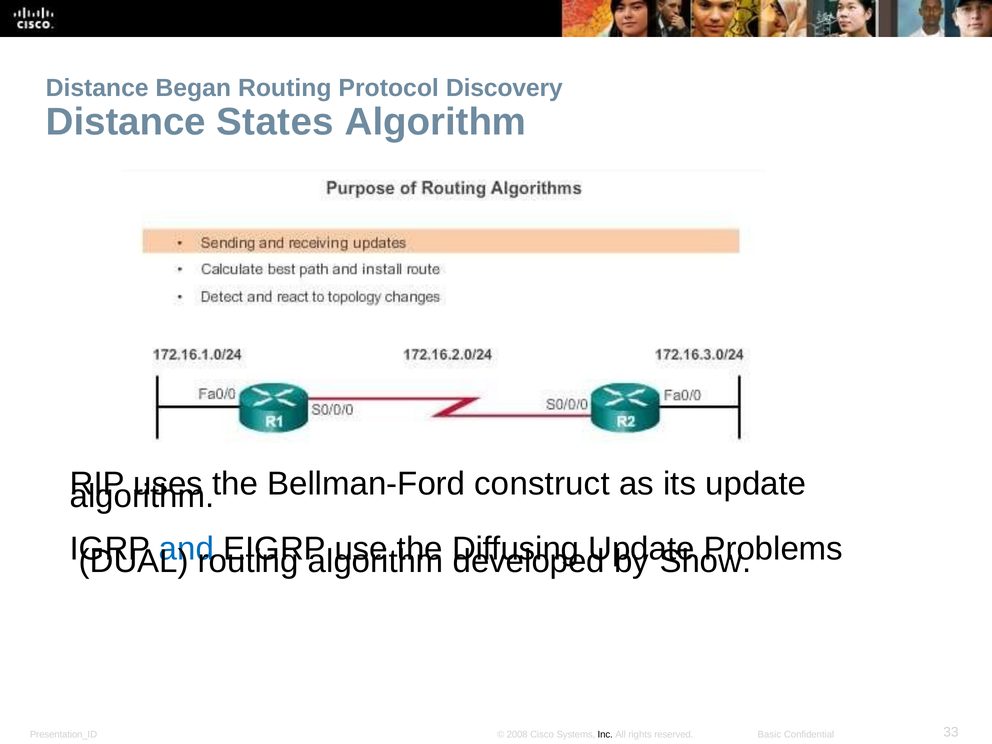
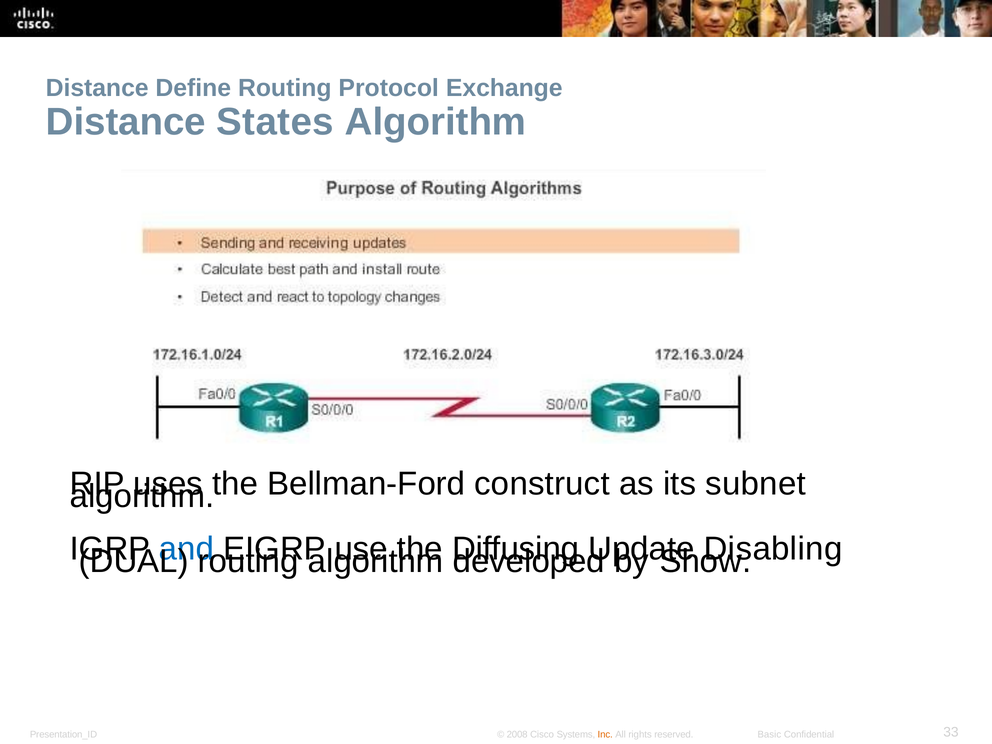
Began: Began -> Define
Discovery: Discovery -> Exchange
its update: update -> subnet
Problems: Problems -> Disabling
Inc colour: black -> orange
